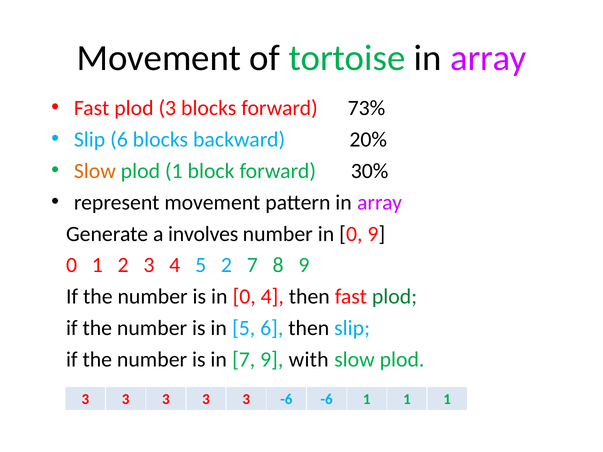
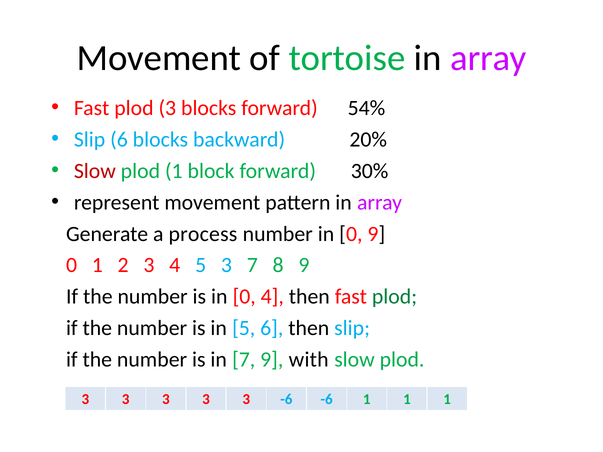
73%: 73% -> 54%
Slow at (95, 171) colour: orange -> red
involves: involves -> process
5 2: 2 -> 3
